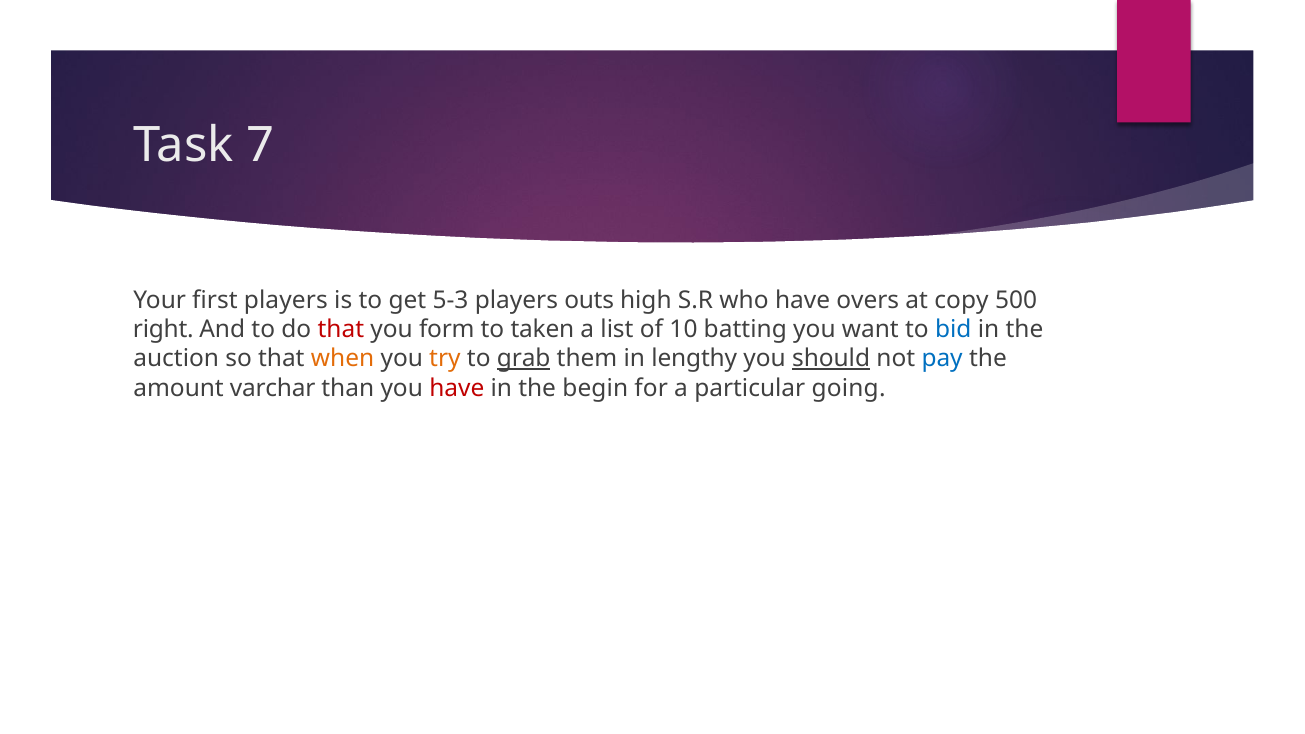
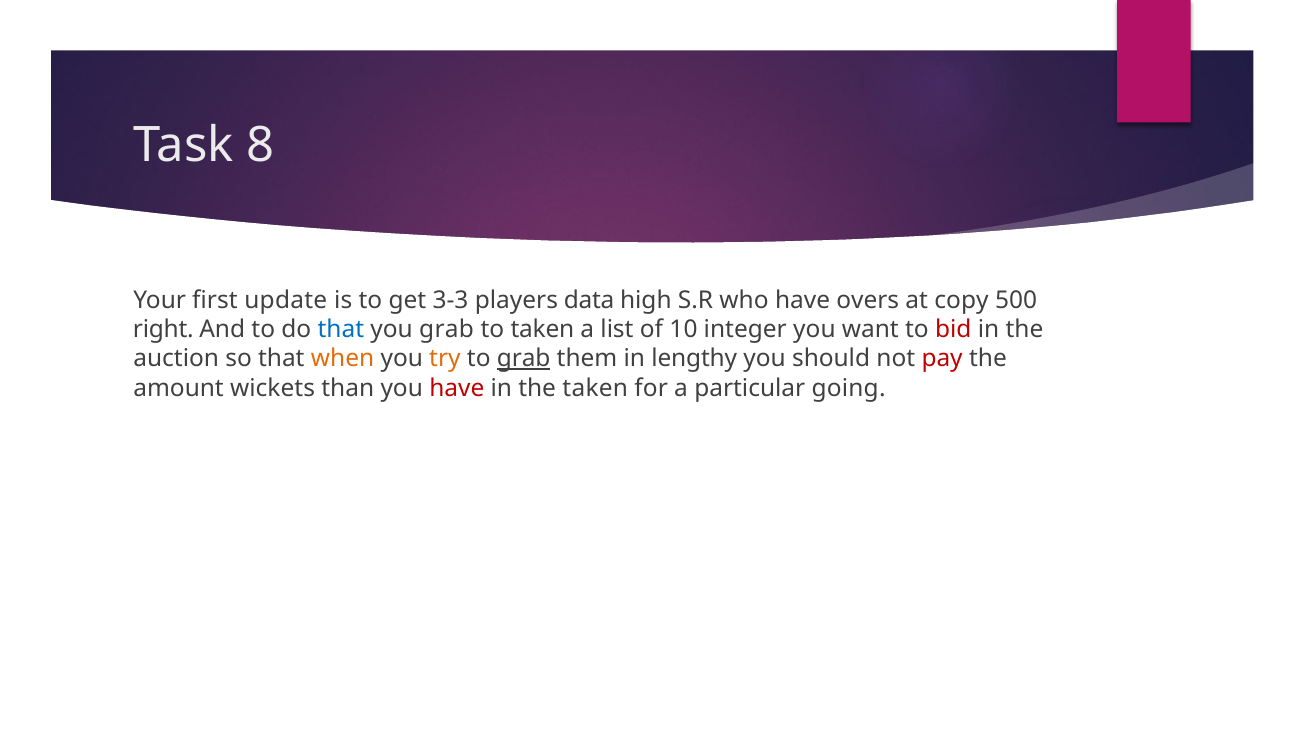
7: 7 -> 8
first players: players -> update
5-3: 5-3 -> 3-3
outs: outs -> data
that at (341, 329) colour: red -> blue
you form: form -> grab
batting: batting -> integer
bid colour: blue -> red
should underline: present -> none
pay colour: blue -> red
varchar: varchar -> wickets
the begin: begin -> taken
